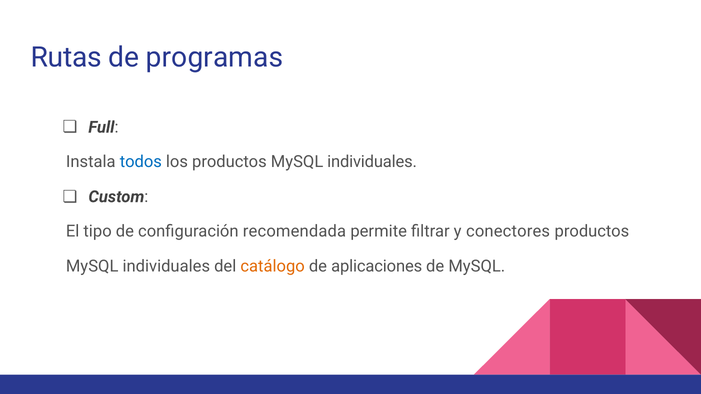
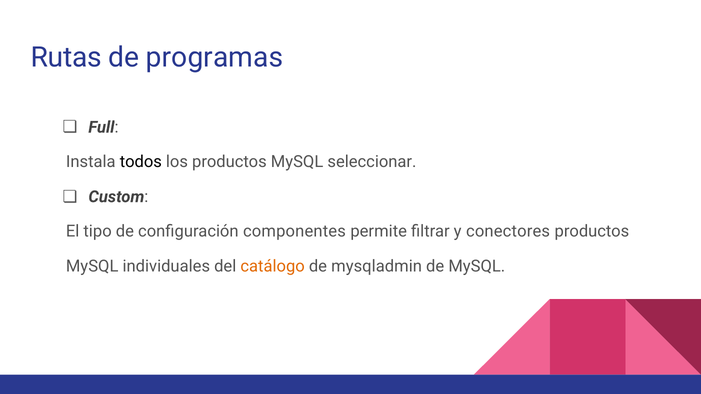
todos colour: blue -> black
los productos MySQL individuales: individuales -> seleccionar
recomendada: recomendada -> componentes
aplicaciones: aplicaciones -> mysqladmin
